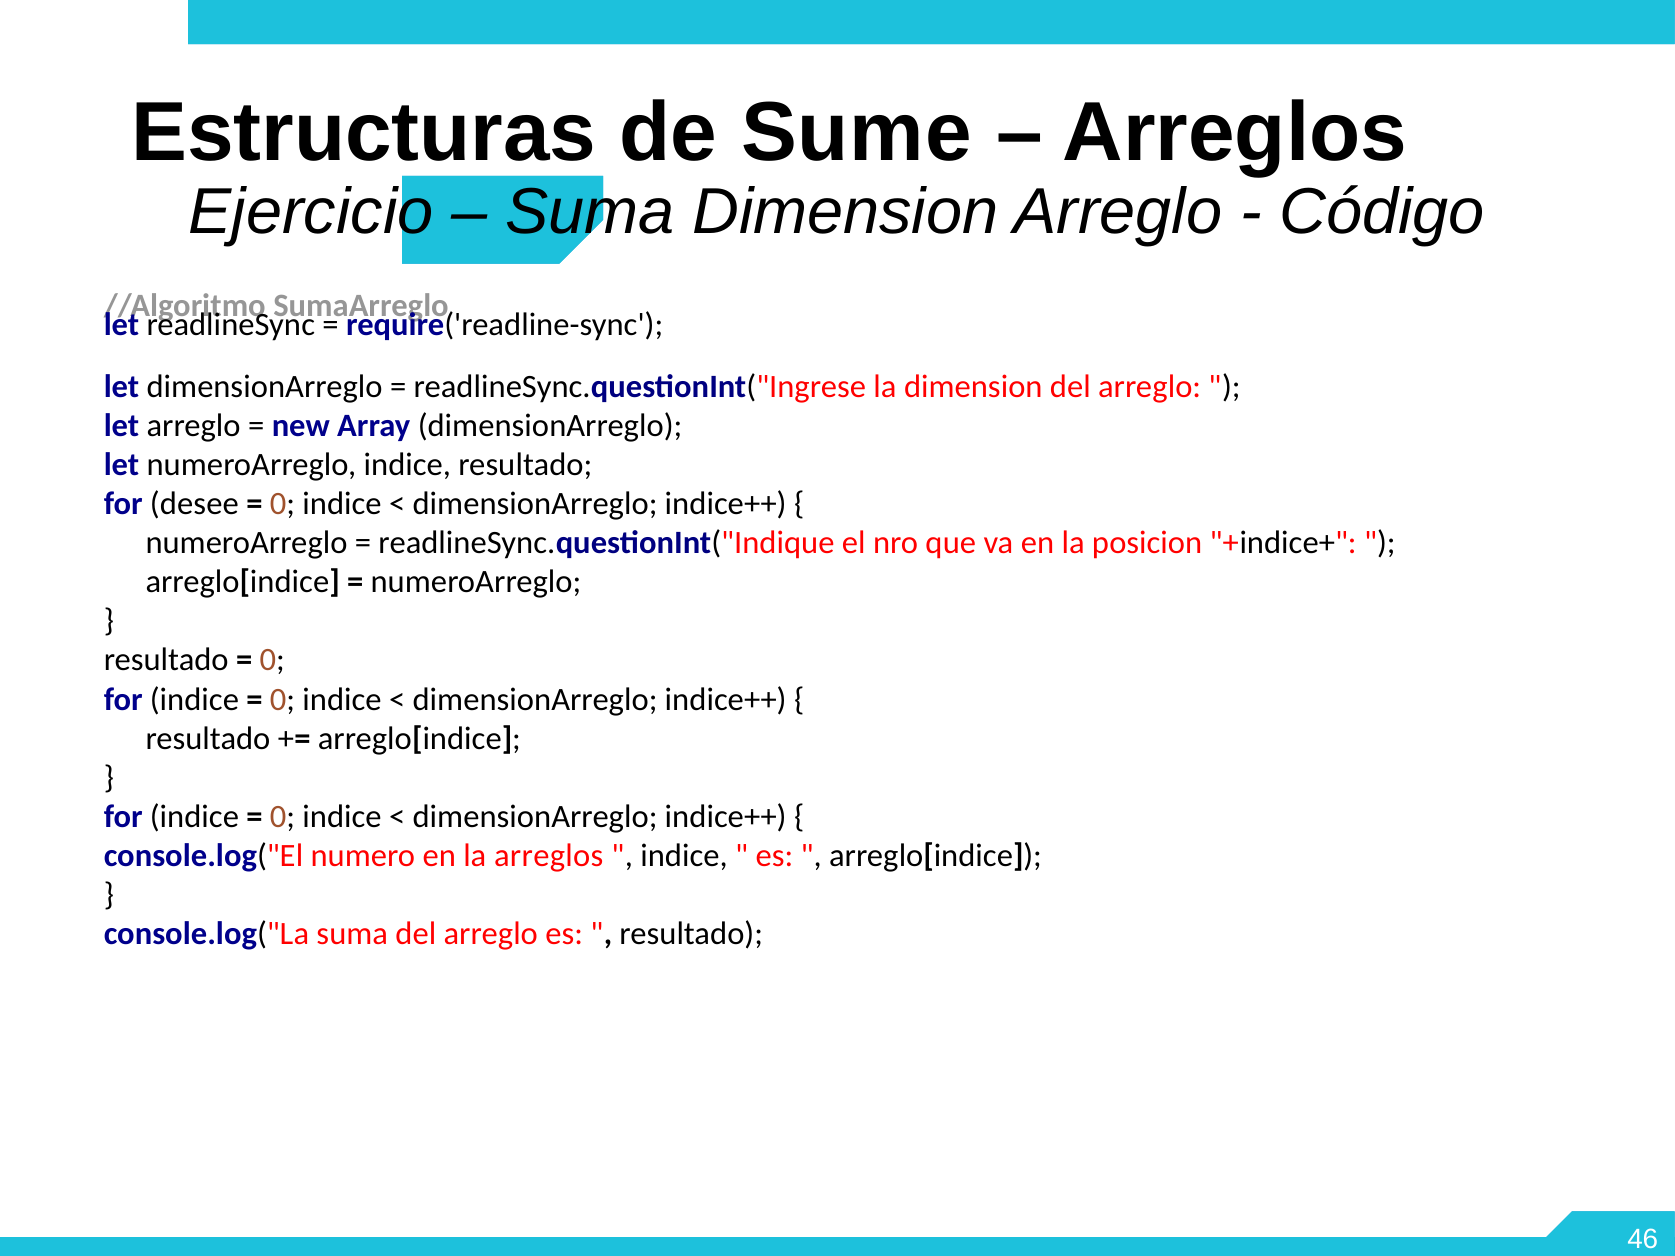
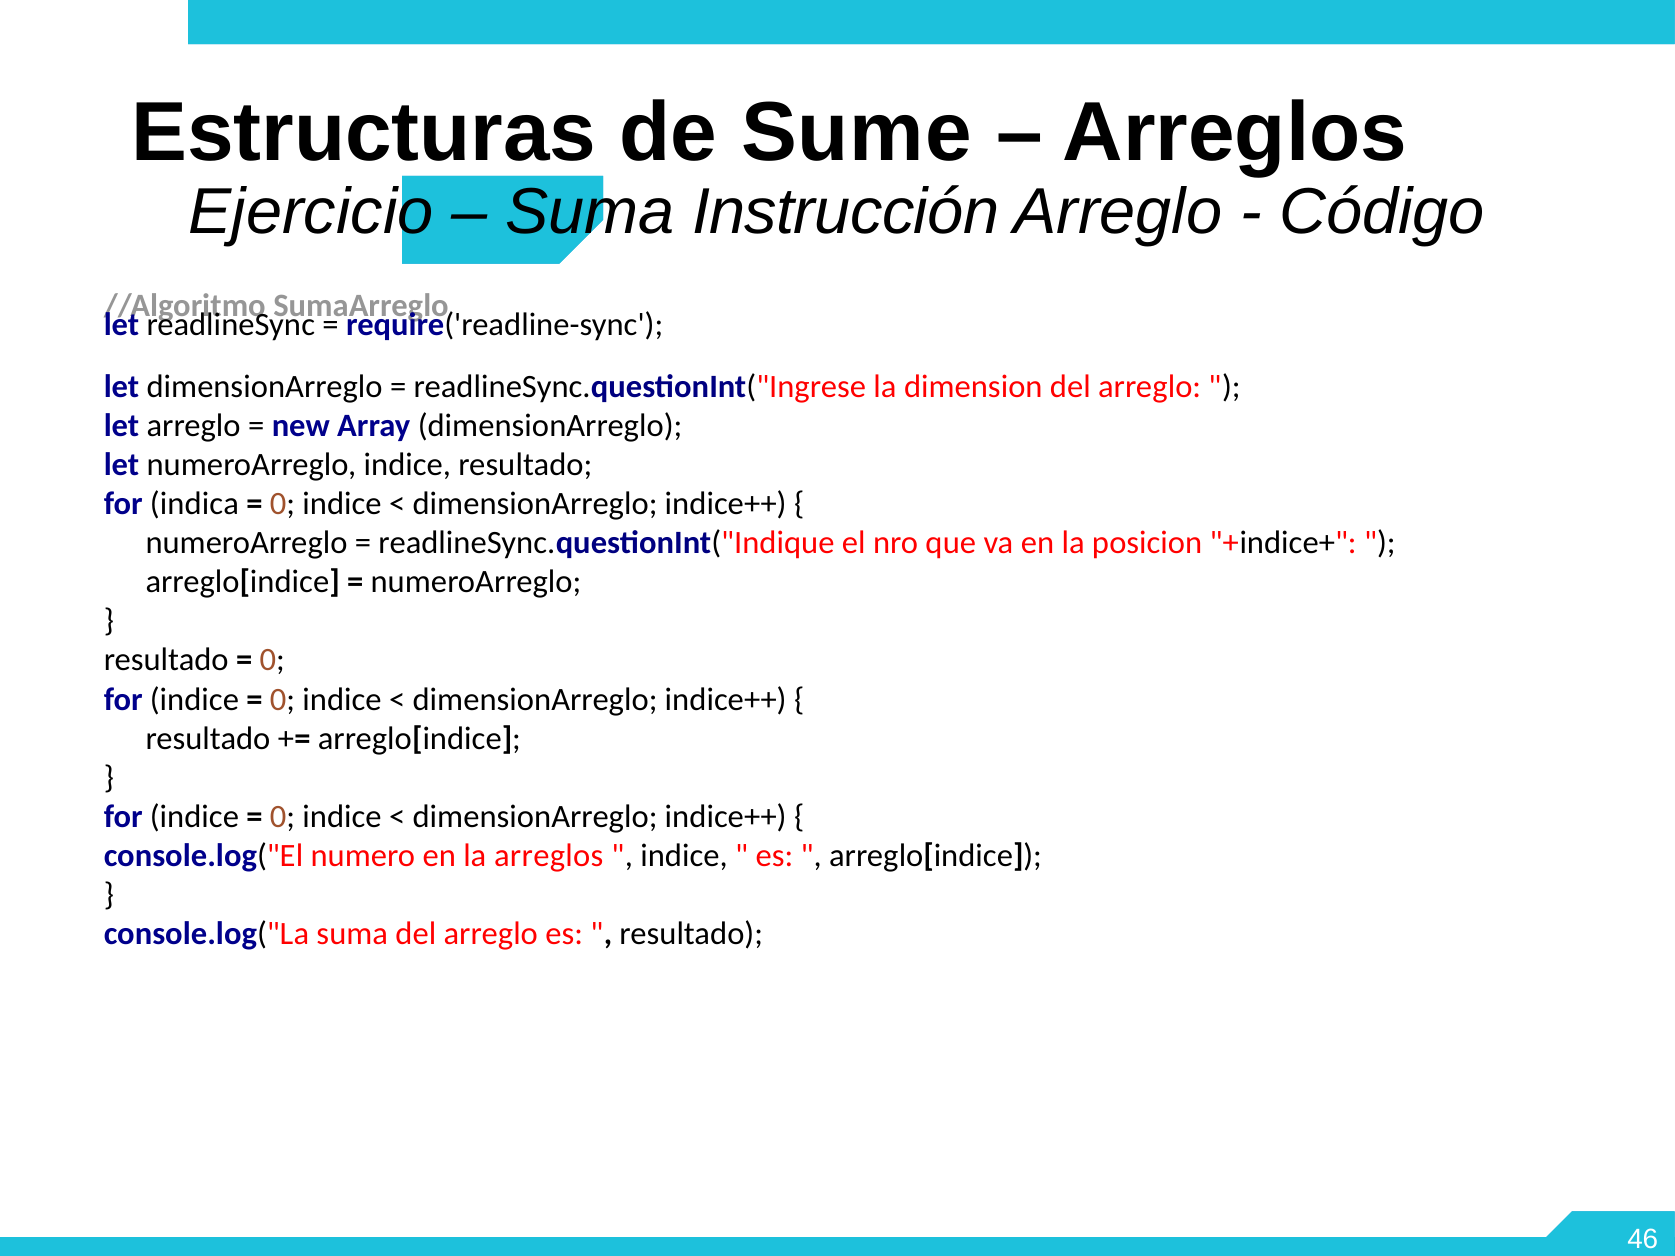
Suma Dimension: Dimension -> Instrucción
desee: desee -> indica
